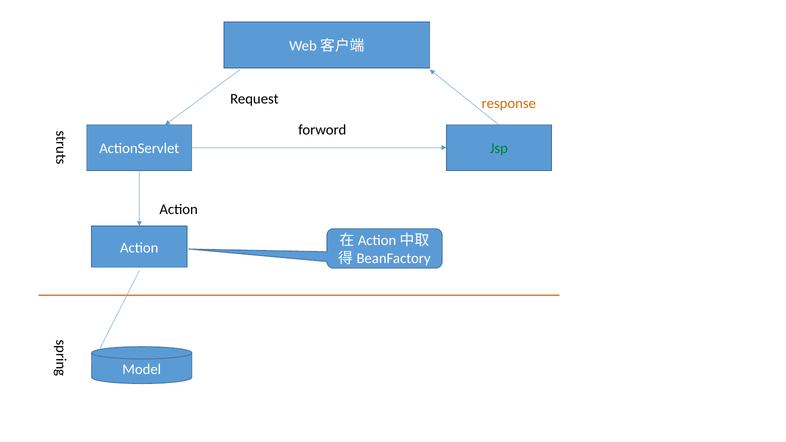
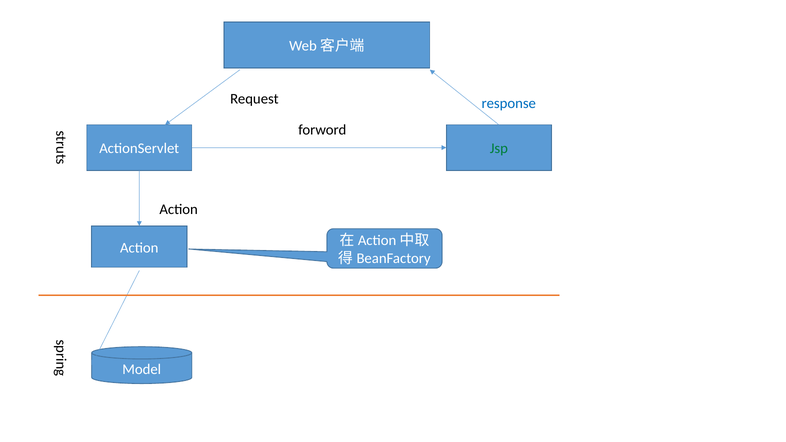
response colour: orange -> blue
